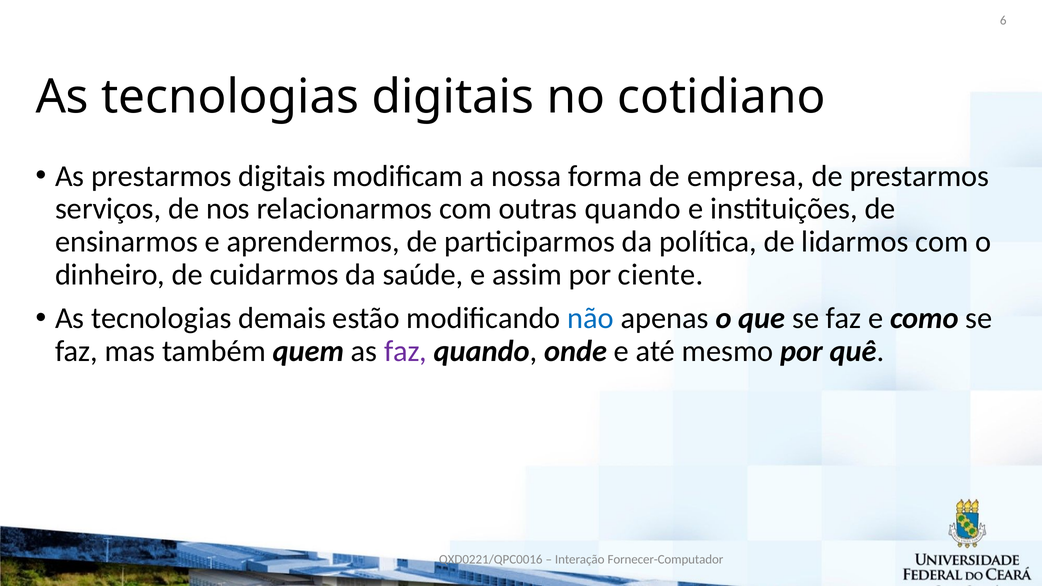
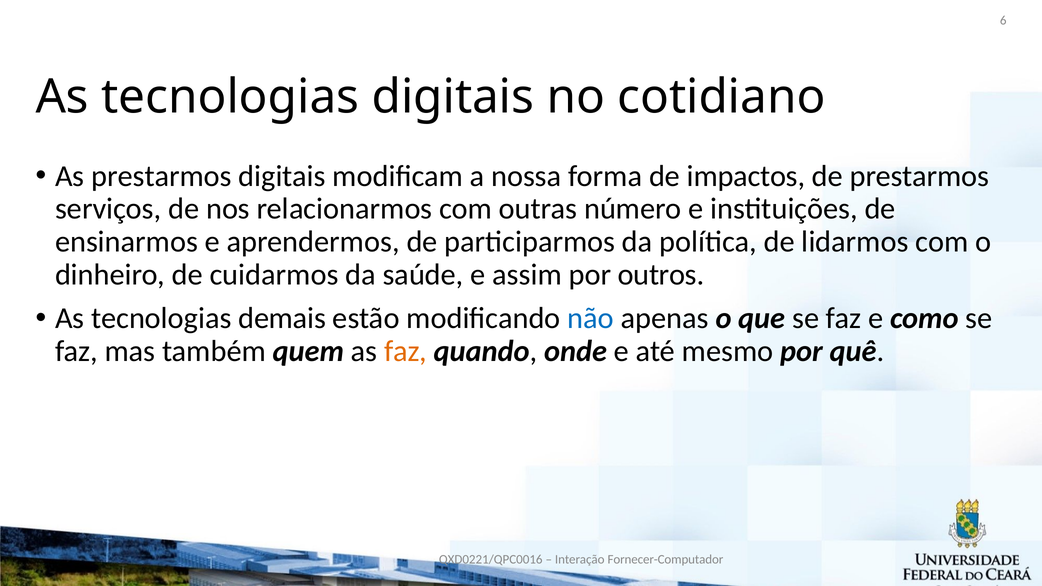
empresa: empresa -> impactos
outras quando: quando -> número
ciente: ciente -> outros
faz at (406, 351) colour: purple -> orange
